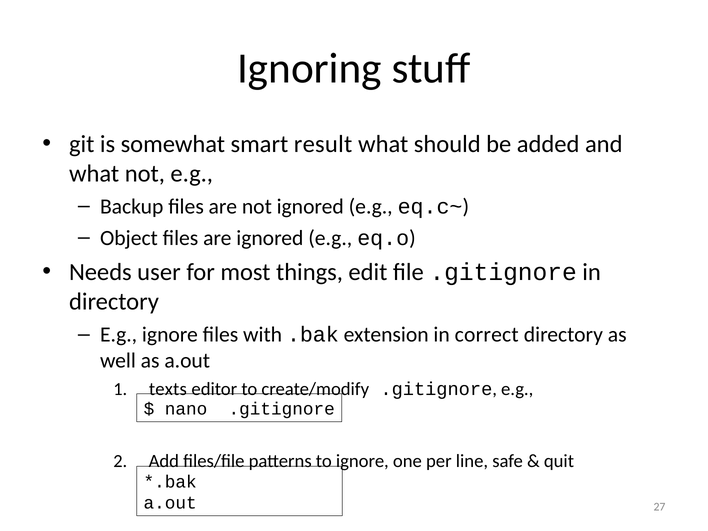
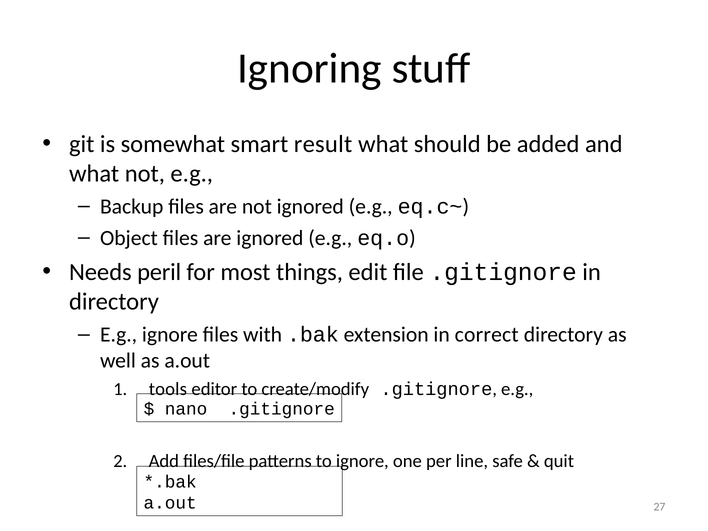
user: user -> peril
texts: texts -> tools
